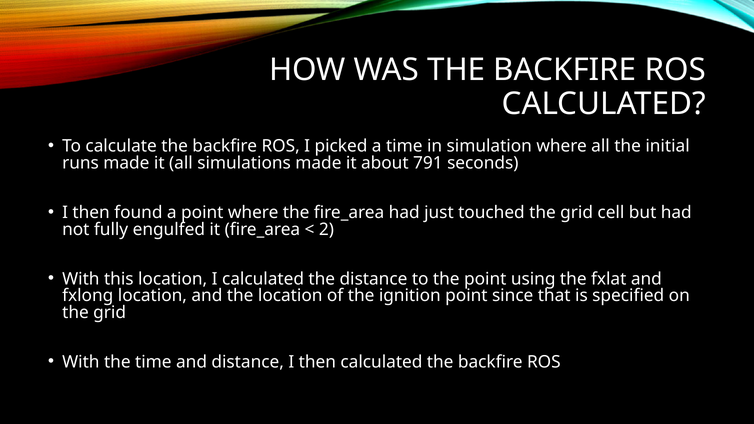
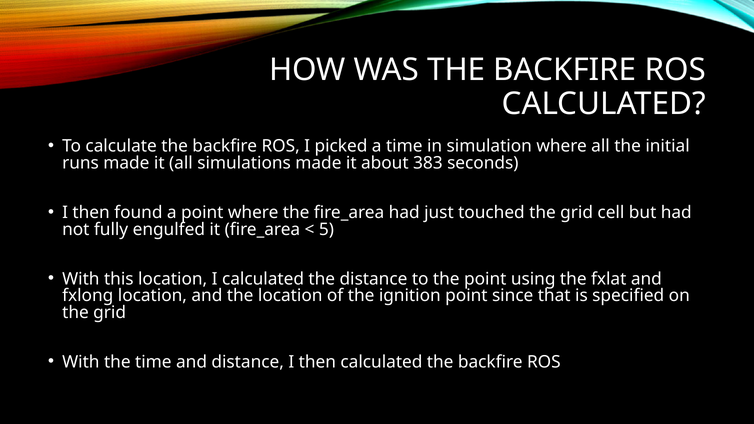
791: 791 -> 383
2: 2 -> 5
